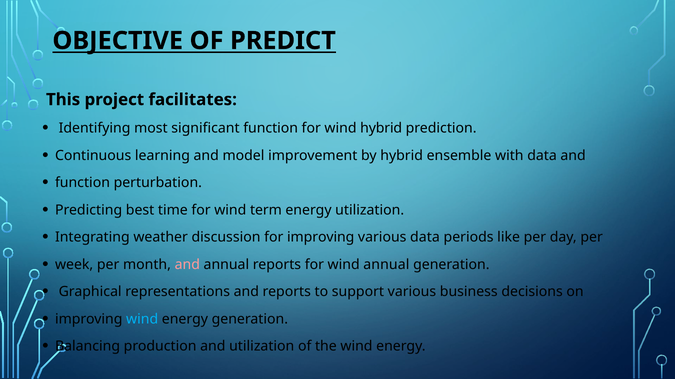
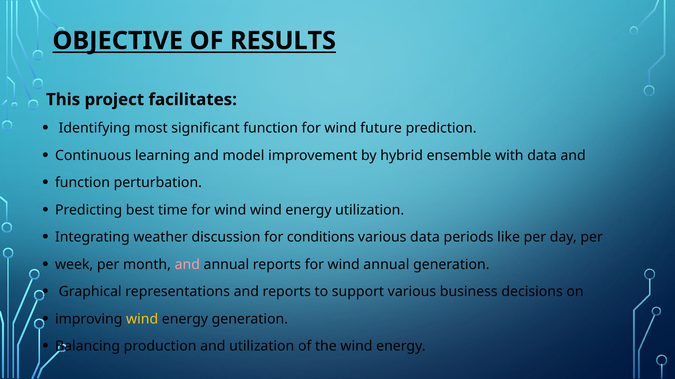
PREDICT: PREDICT -> RESULTS
wind hybrid: hybrid -> future
wind term: term -> wind
for improving: improving -> conditions
wind at (142, 320) colour: light blue -> yellow
